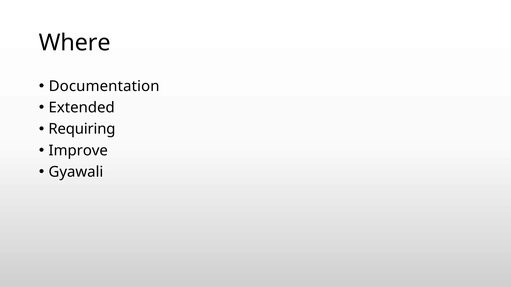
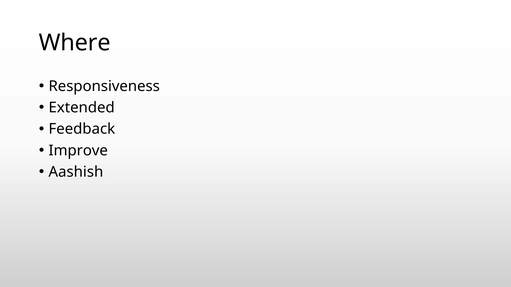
Documentation: Documentation -> Responsiveness
Requiring: Requiring -> Feedback
Gyawali: Gyawali -> Aashish
